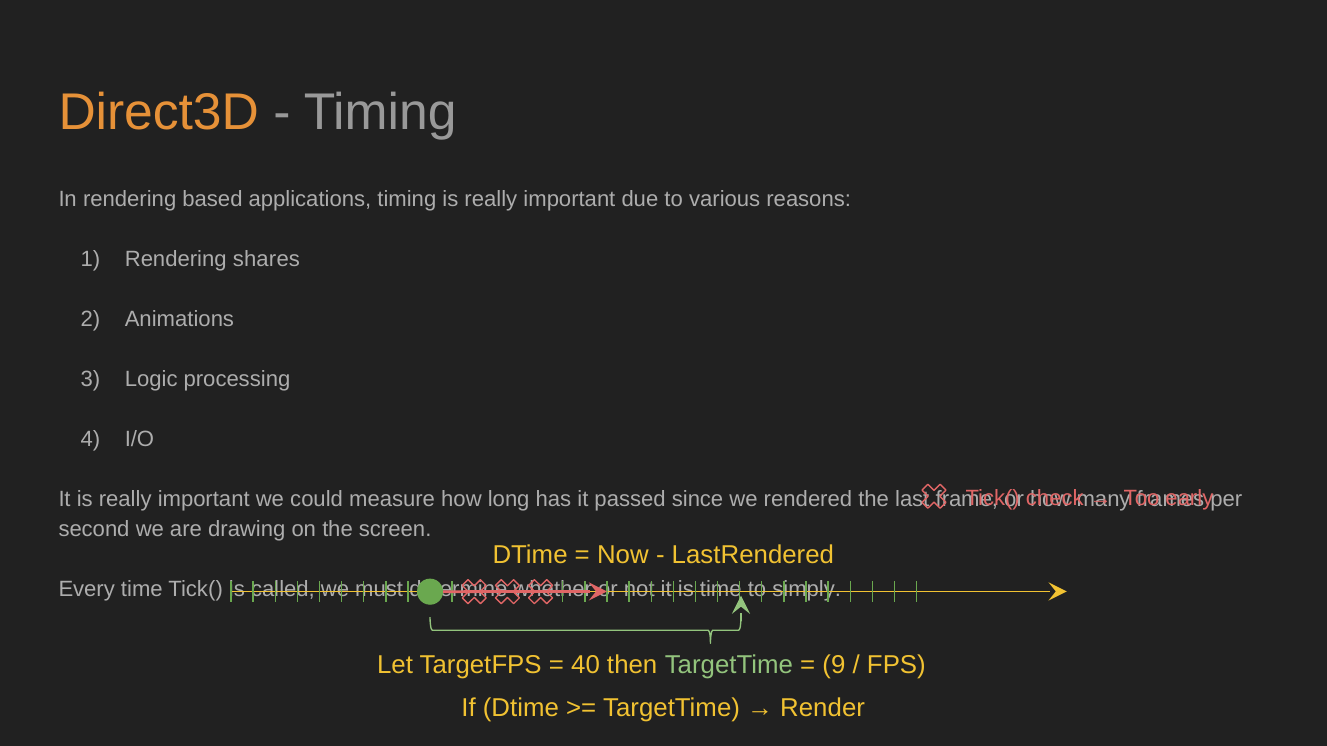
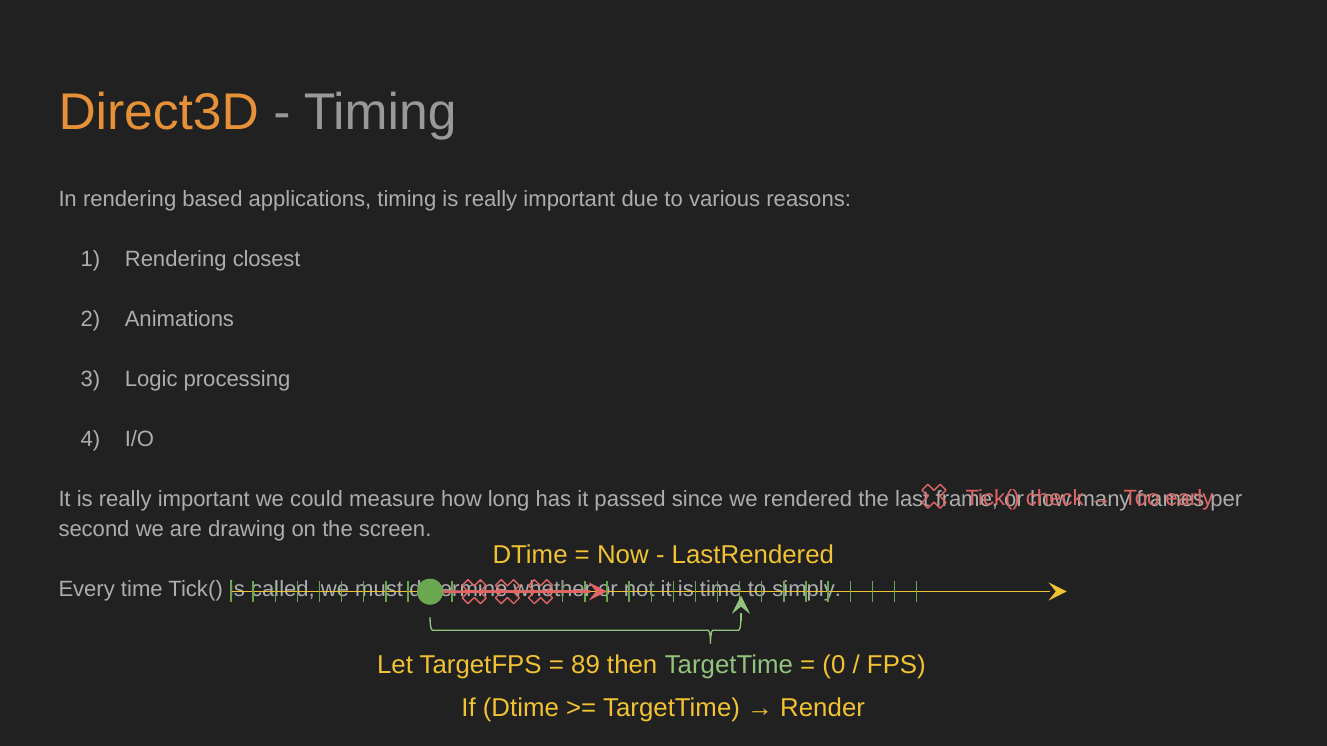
shares: shares -> closest
40: 40 -> 89
9: 9 -> 0
